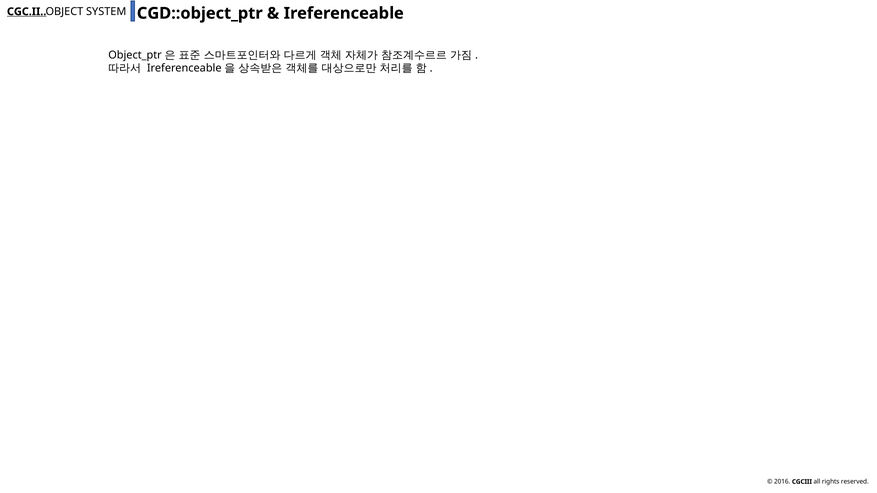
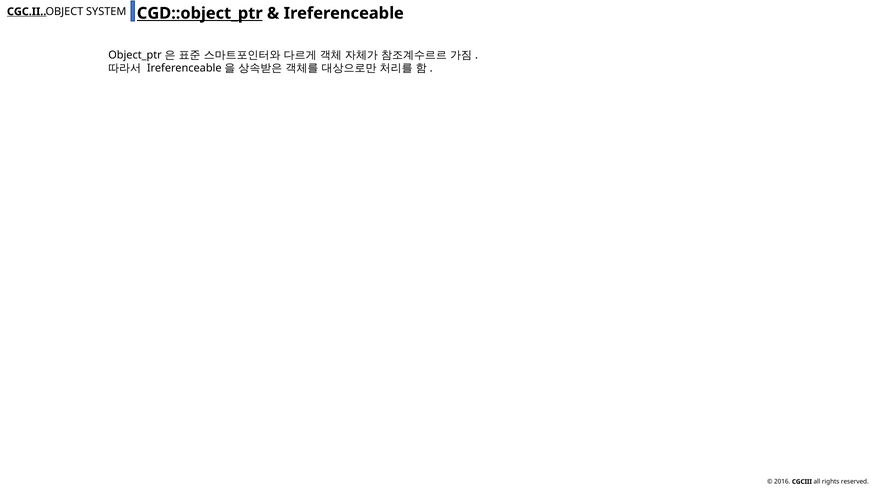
CGD::object_ptr underline: none -> present
